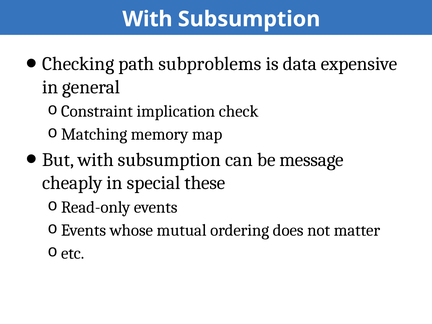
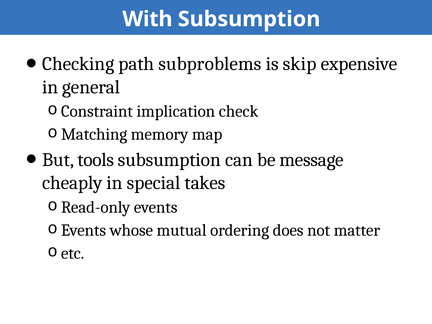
data: data -> skip
But with: with -> tools
these: these -> takes
